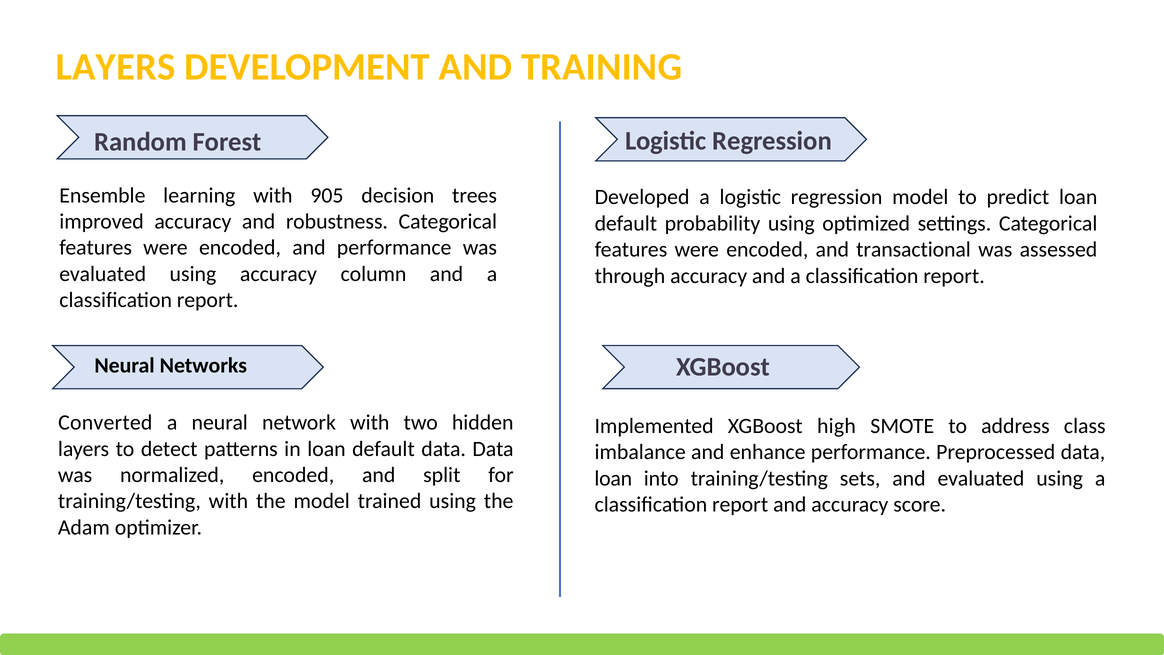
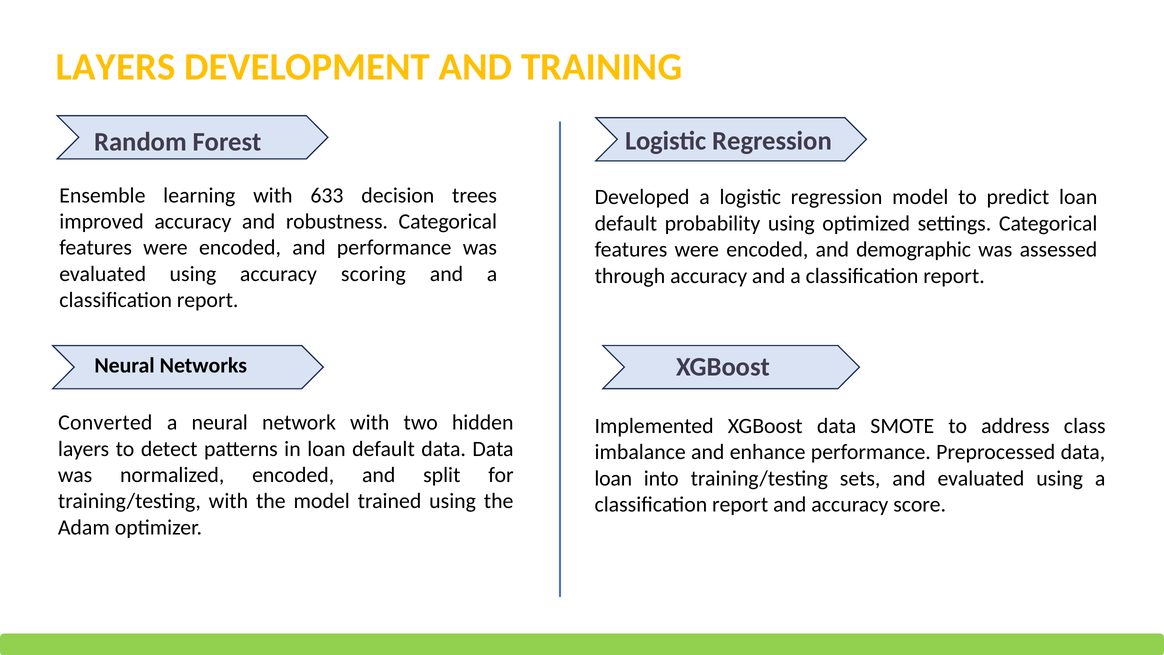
905: 905 -> 633
transactional: transactional -> demographic
column: column -> scoring
XGBoost high: high -> data
